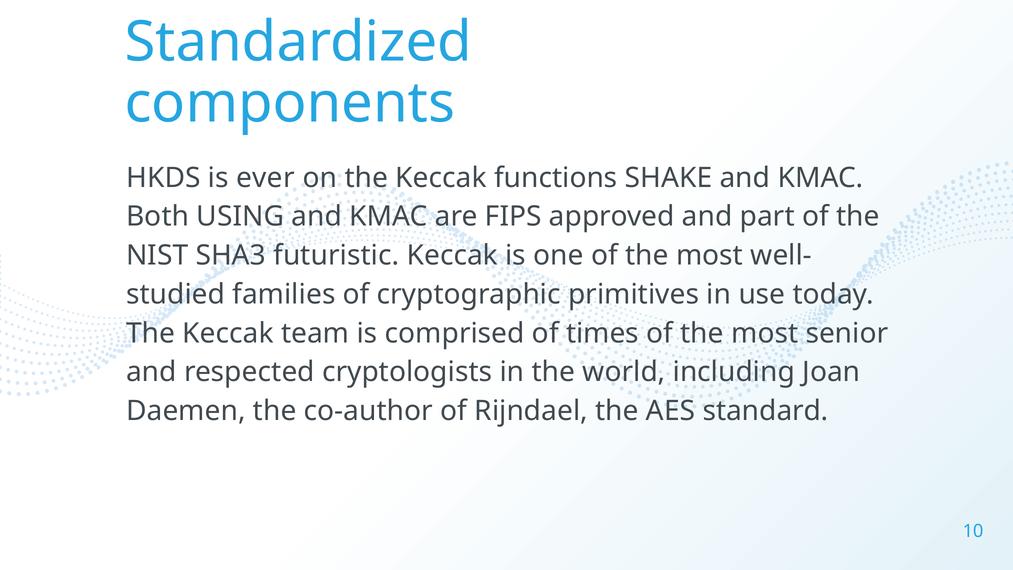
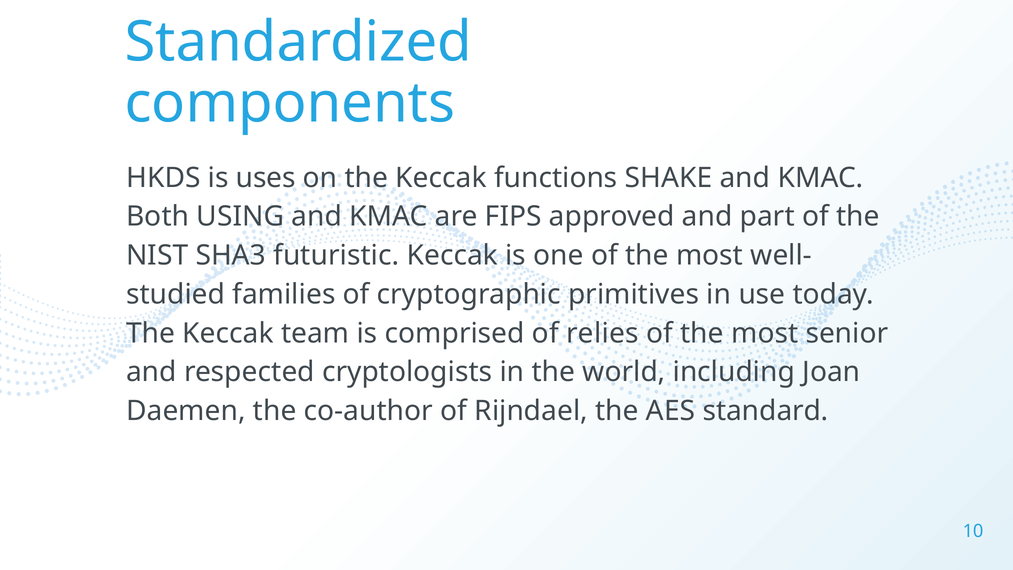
ever: ever -> uses
times: times -> relies
